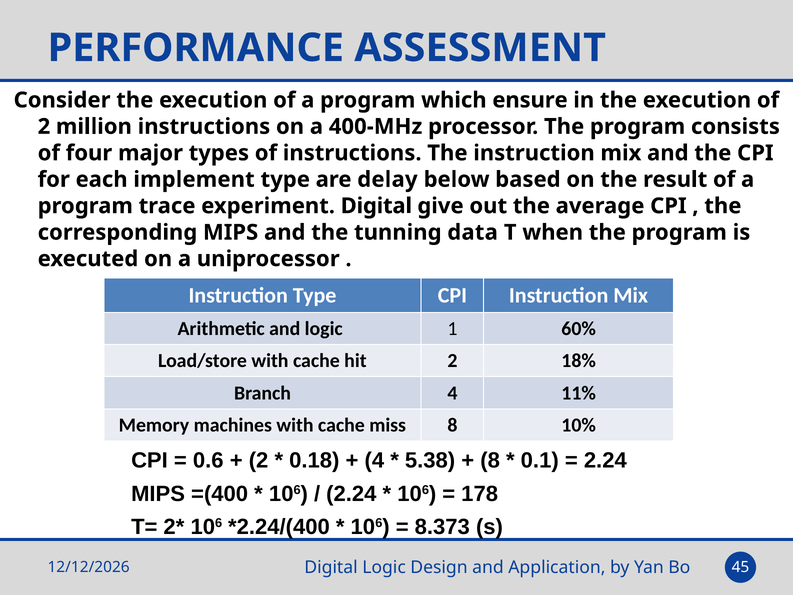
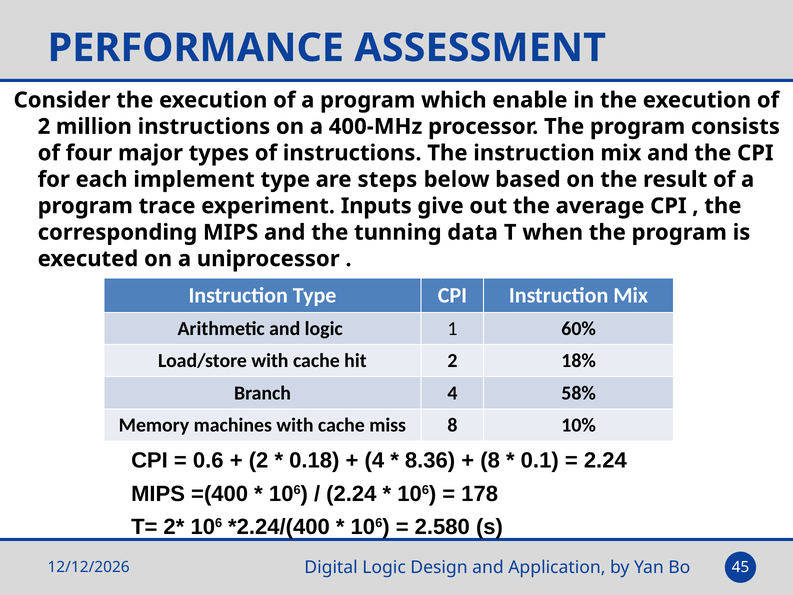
ensure: ensure -> enable
delay: delay -> steps
experiment Digital: Digital -> Inputs
11%: 11% -> 58%
5.38: 5.38 -> 8.36
8.373: 8.373 -> 2.580
